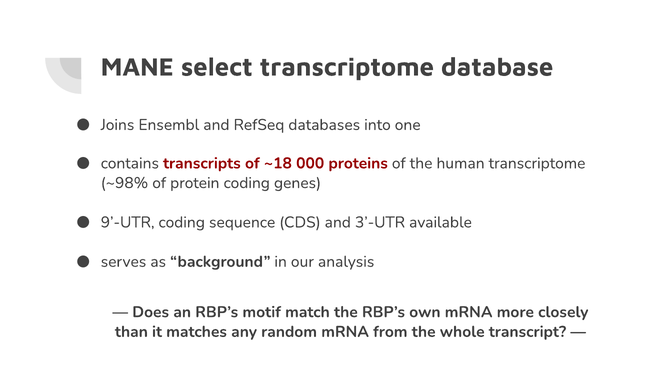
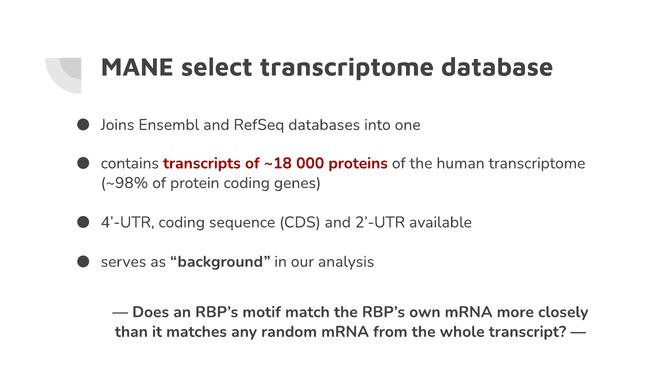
9’-UTR: 9’-UTR -> 4’-UTR
3’-UTR: 3’-UTR -> 2’-UTR
